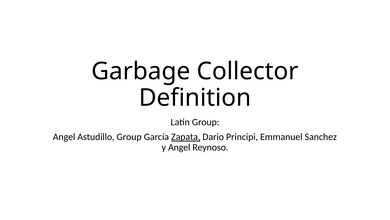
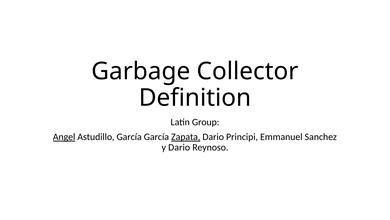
Angel at (64, 136) underline: none -> present
Astudillo Group: Group -> García
y Angel: Angel -> Dario
